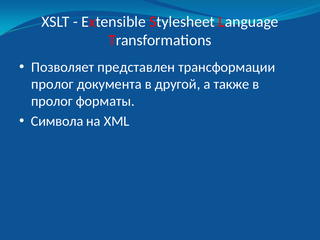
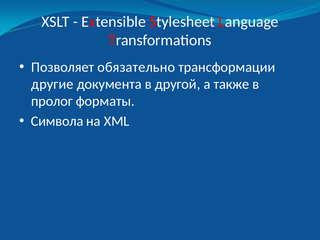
представлен: представлен -> обязательно
пролог at (52, 84): пролог -> другие
